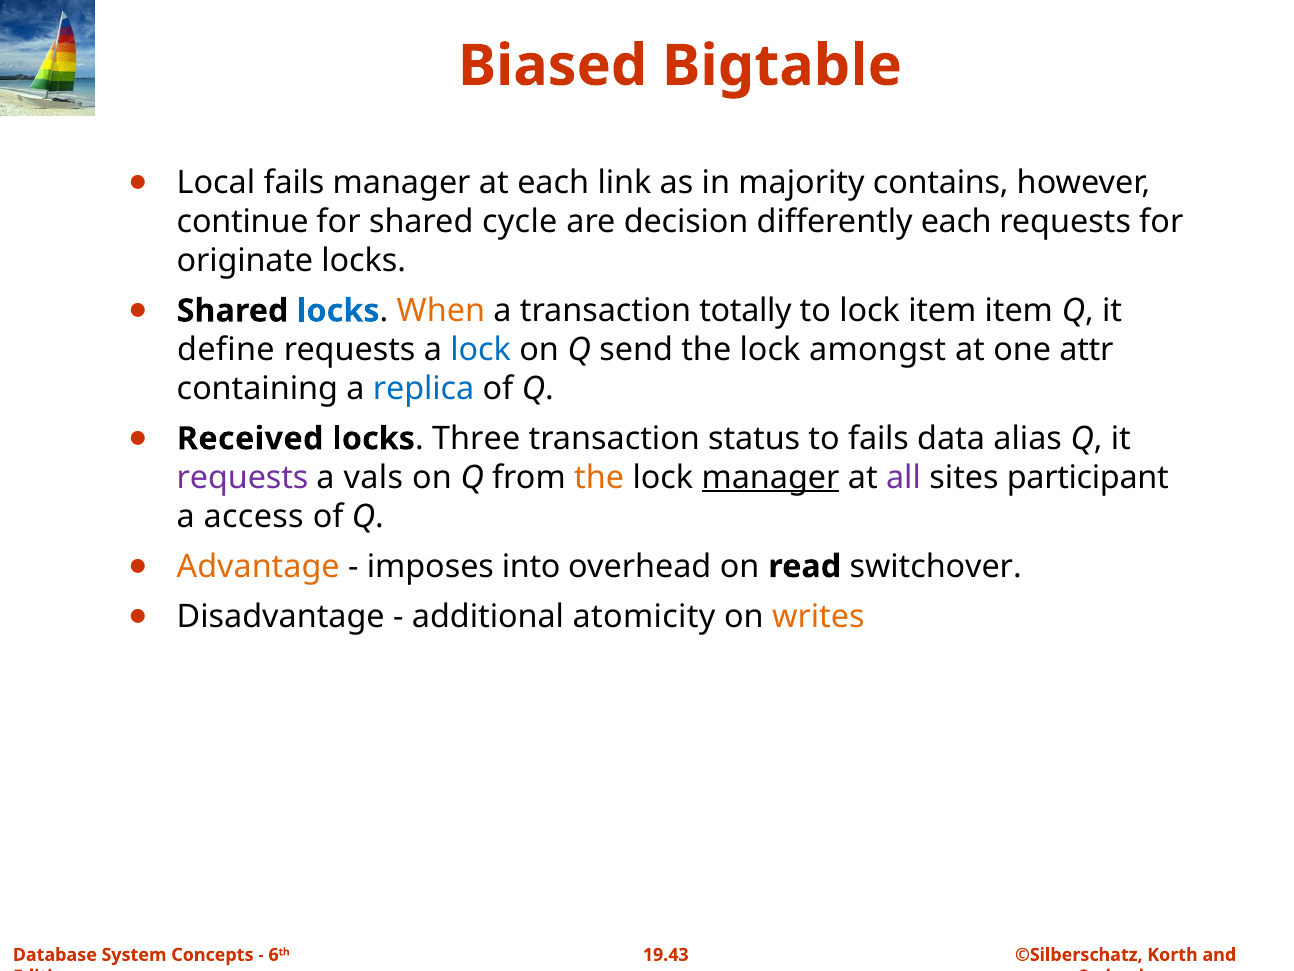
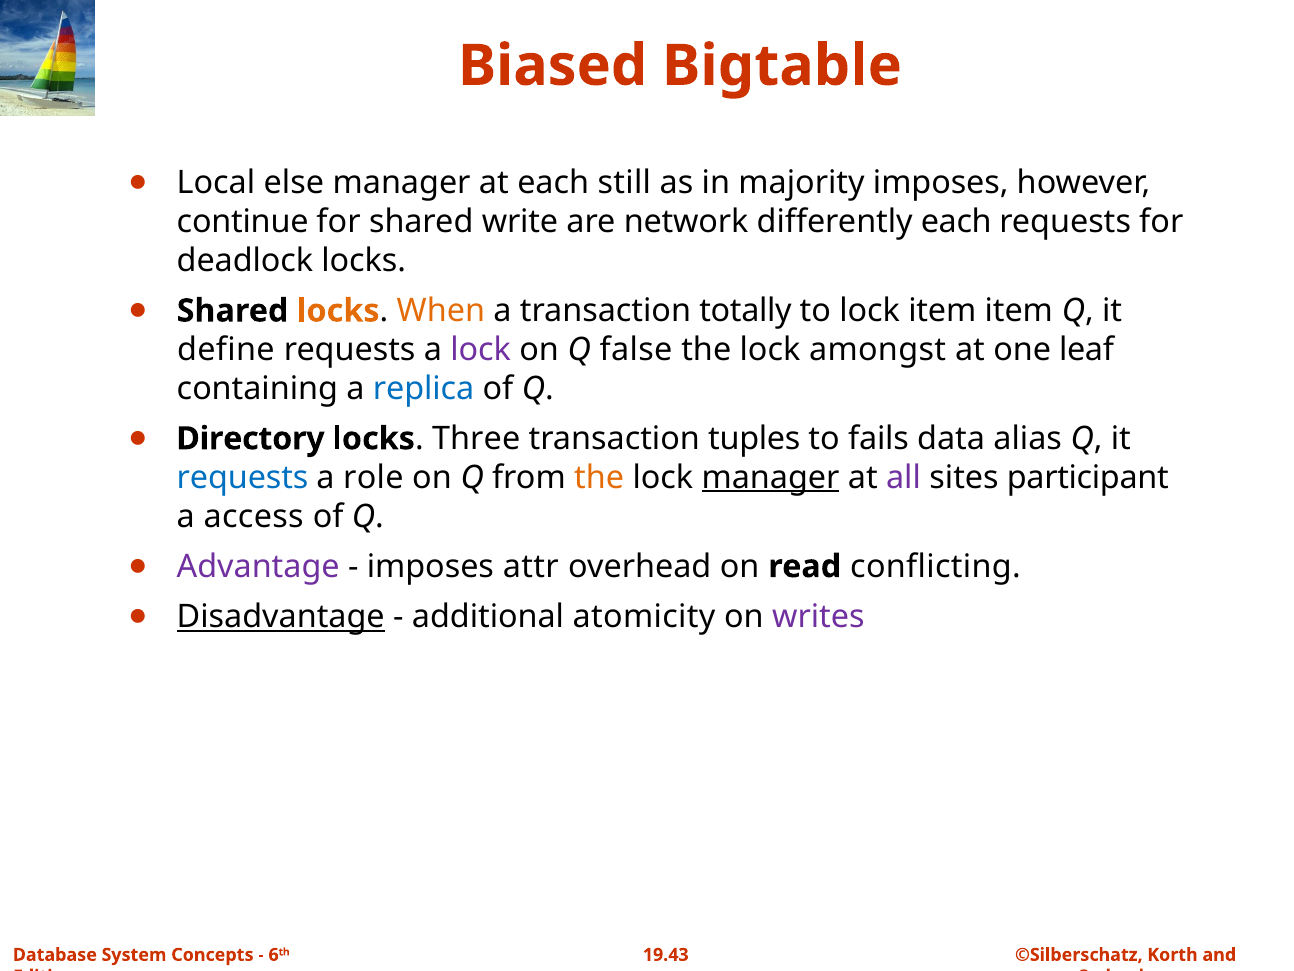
Local fails: fails -> else
link: link -> still
majority contains: contains -> imposes
cycle: cycle -> write
decision: decision -> network
originate: originate -> deadlock
locks at (338, 311) colour: blue -> orange
lock at (481, 350) colour: blue -> purple
send: send -> false
attr: attr -> leaf
Received: Received -> Directory
status: status -> tuples
requests at (243, 477) colour: purple -> blue
vals: vals -> role
Advantage colour: orange -> purple
into: into -> attr
switchover: switchover -> conflicting
Disadvantage underline: none -> present
writes colour: orange -> purple
